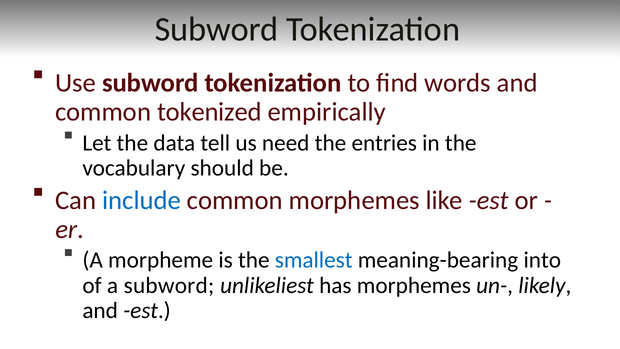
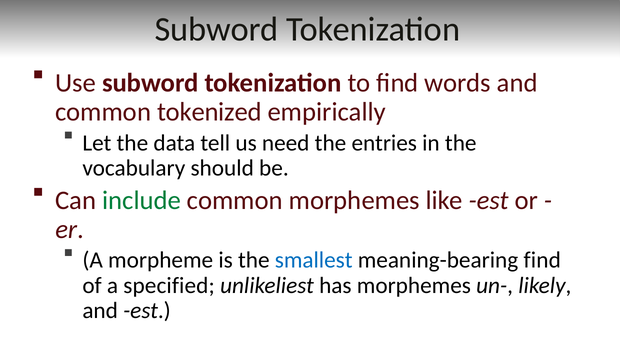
include colour: blue -> green
meaning-bearing into: into -> find
a subword: subword -> specified
